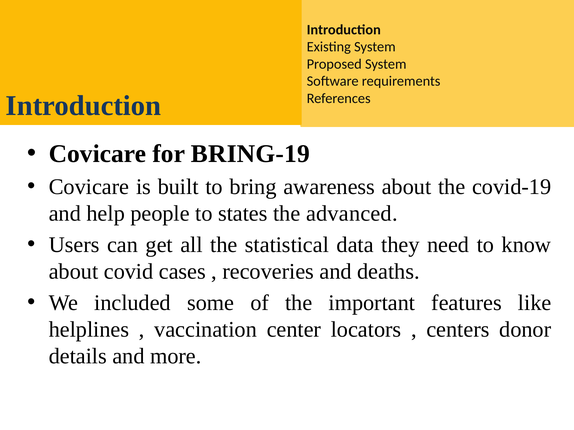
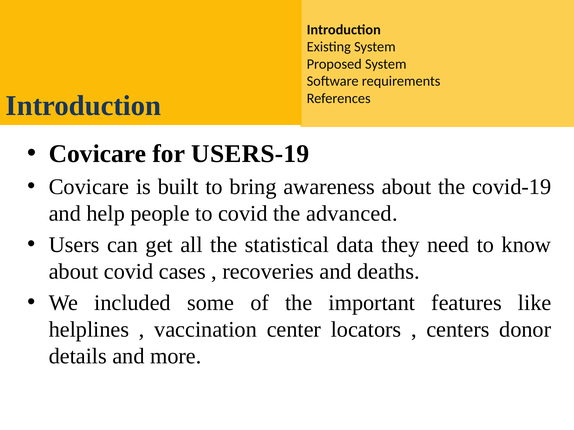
BRING-19: BRING-19 -> USERS-19
to states: states -> covid
